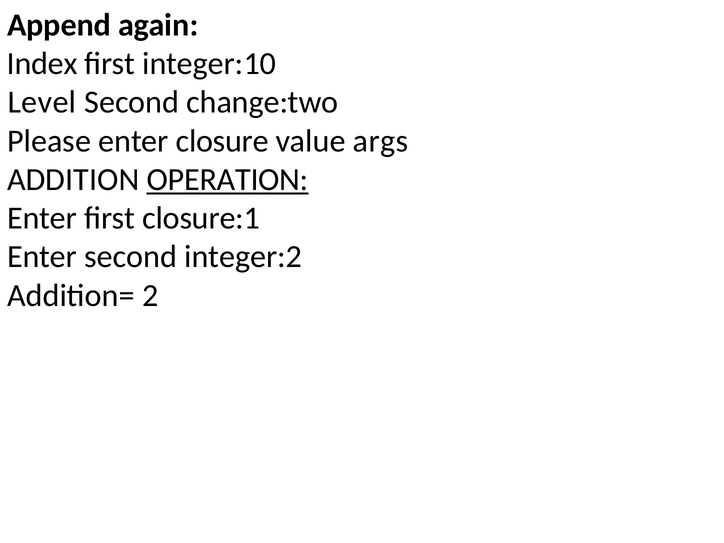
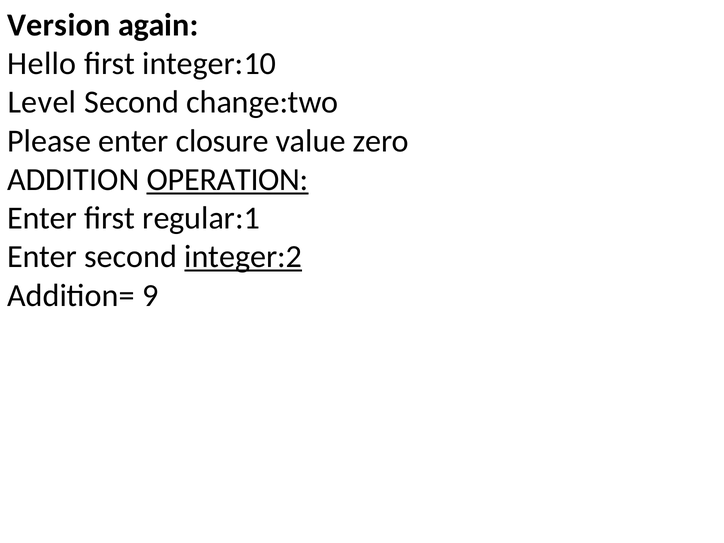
Append: Append -> Version
Index: Index -> Hello
args: args -> zero
closure:1: closure:1 -> regular:1
integer:2 underline: none -> present
2: 2 -> 9
